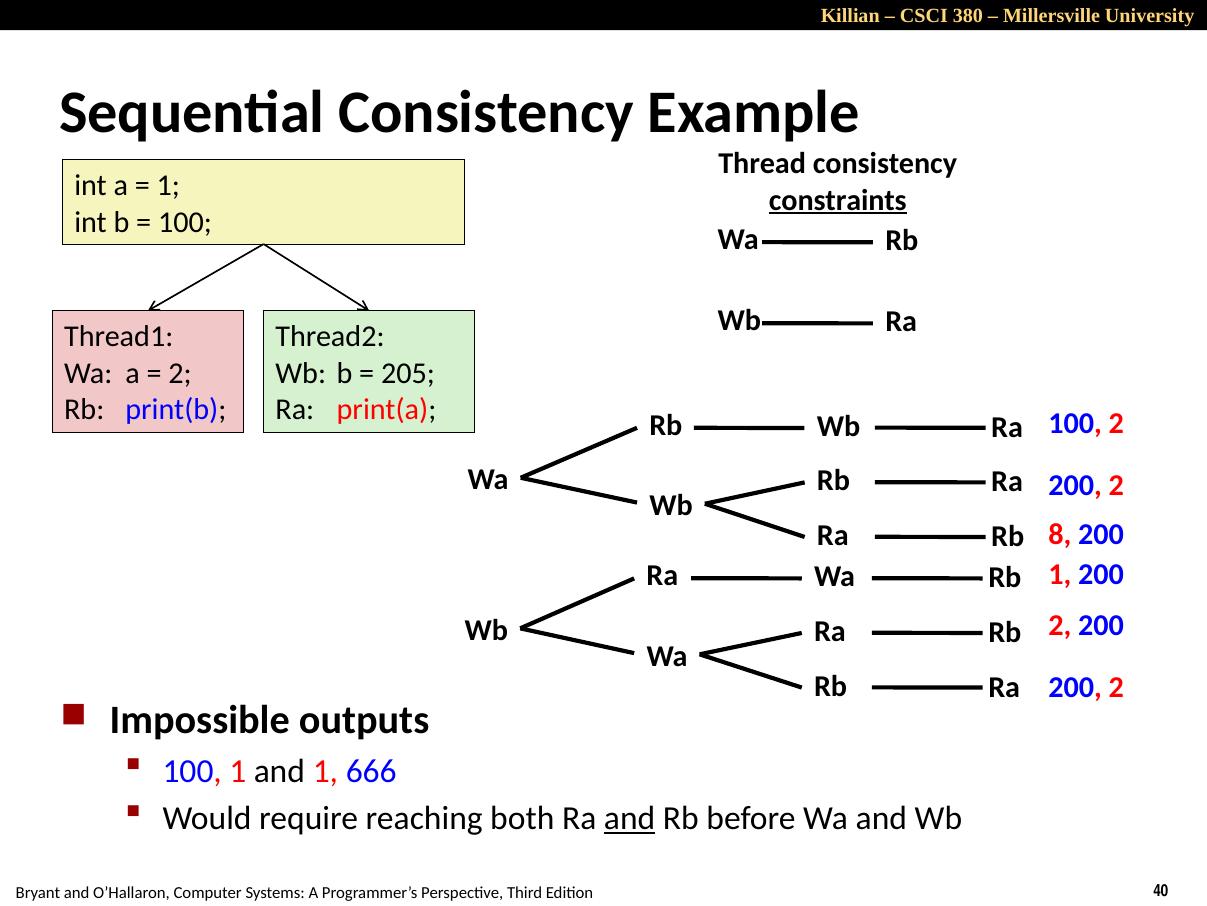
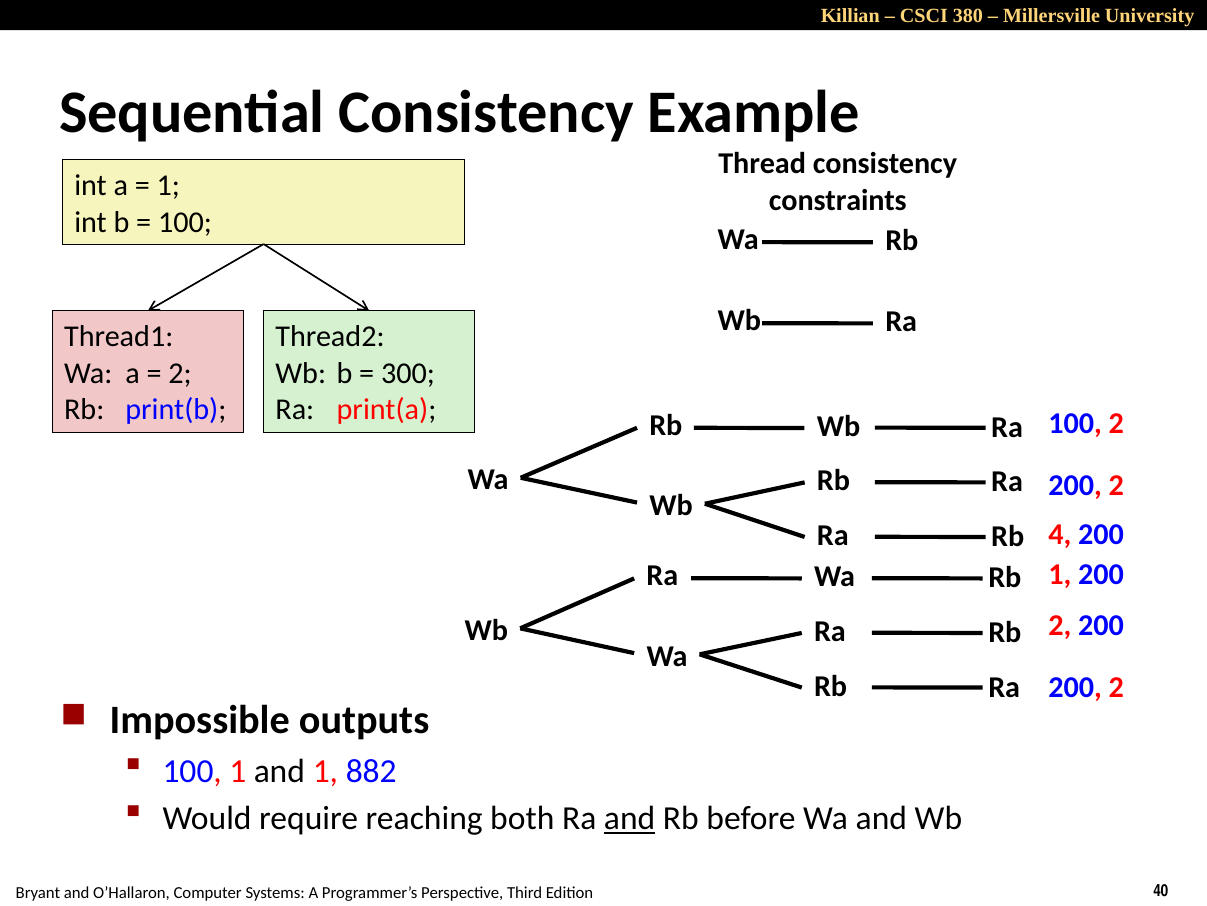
constraints underline: present -> none
205: 205 -> 300
8: 8 -> 4
666: 666 -> 882
